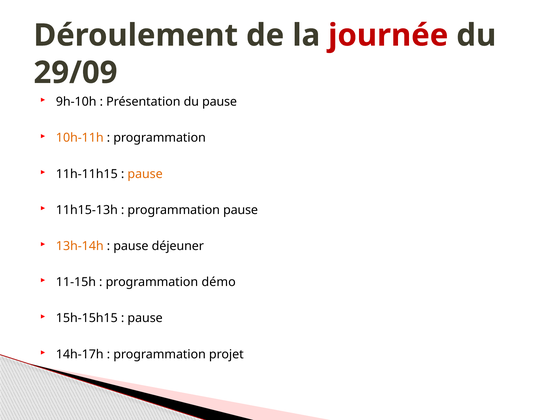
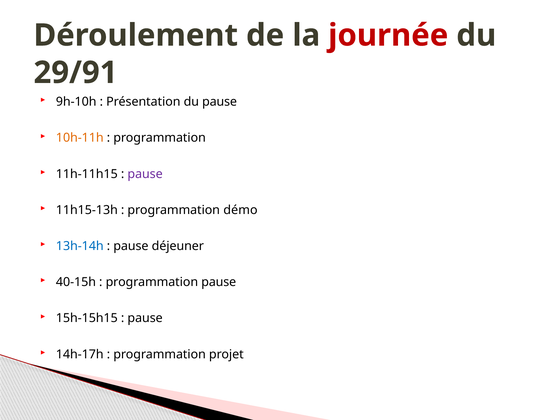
29/09: 29/09 -> 29/91
pause at (145, 174) colour: orange -> purple
programmation pause: pause -> démo
13h-14h colour: orange -> blue
11-15h: 11-15h -> 40-15h
programmation démo: démo -> pause
